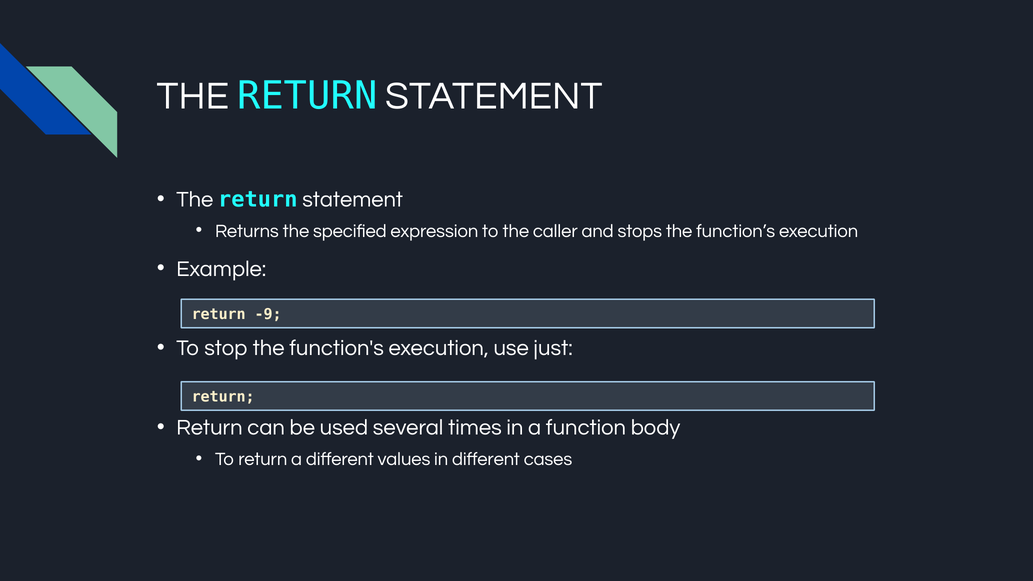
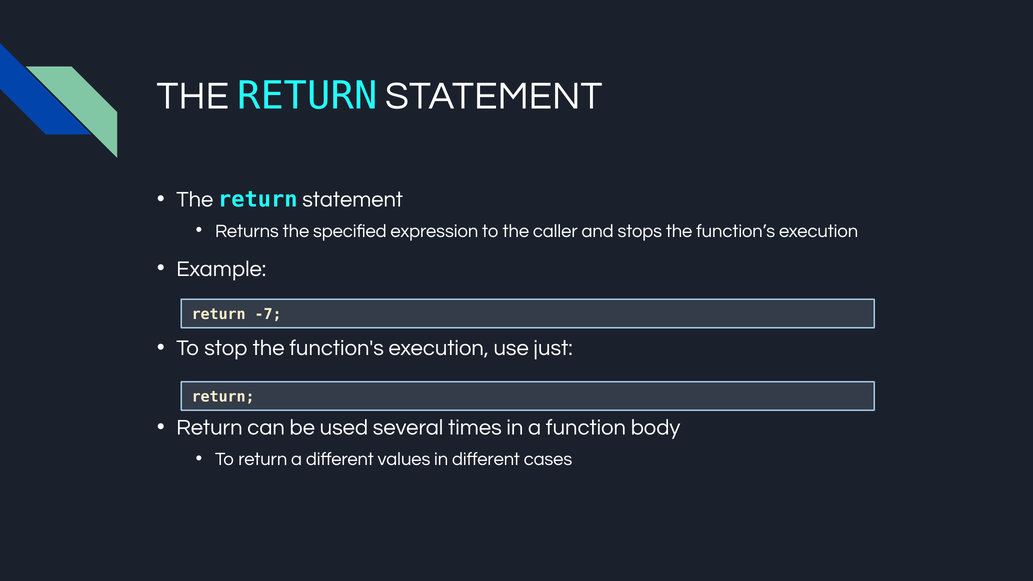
-9: -9 -> -7
